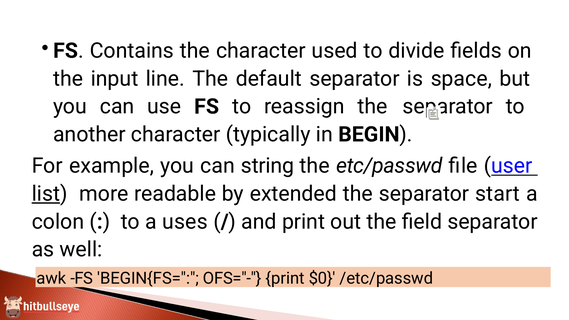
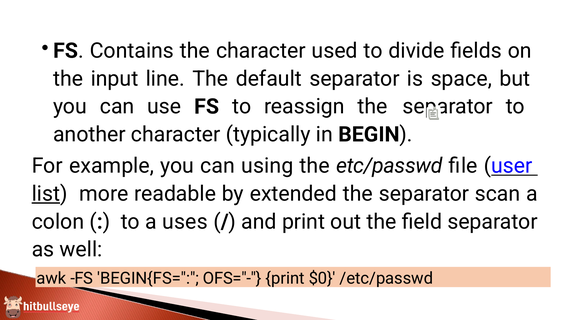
string: string -> using
start: start -> scan
